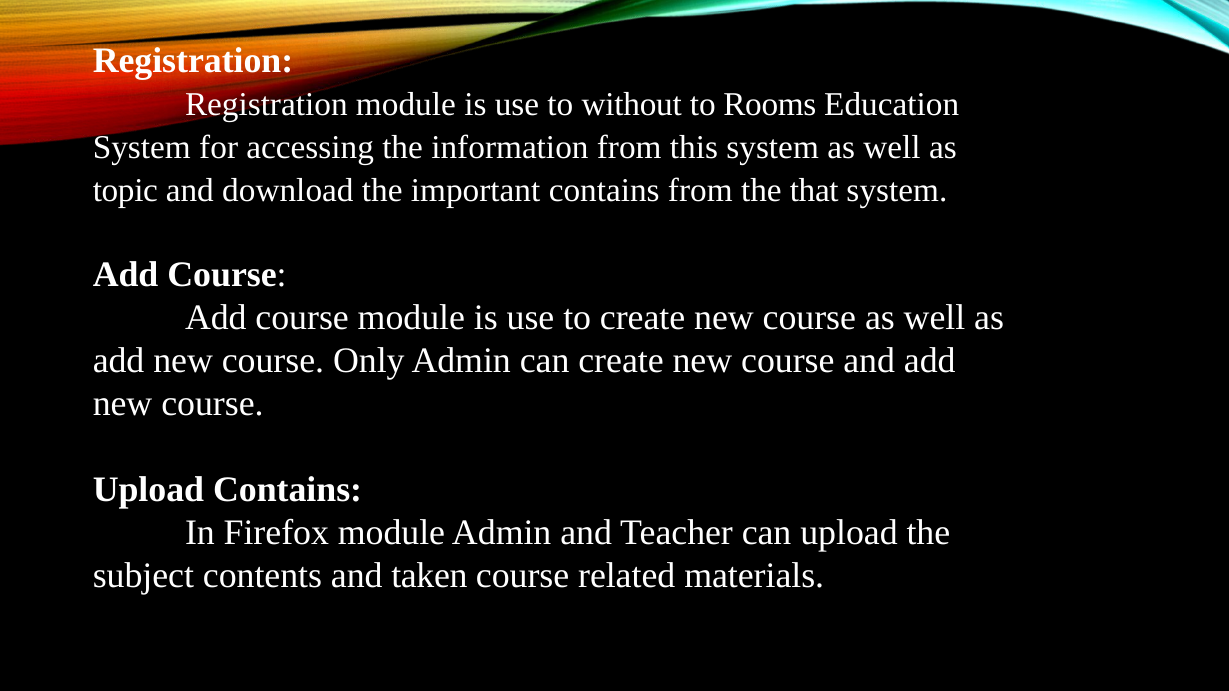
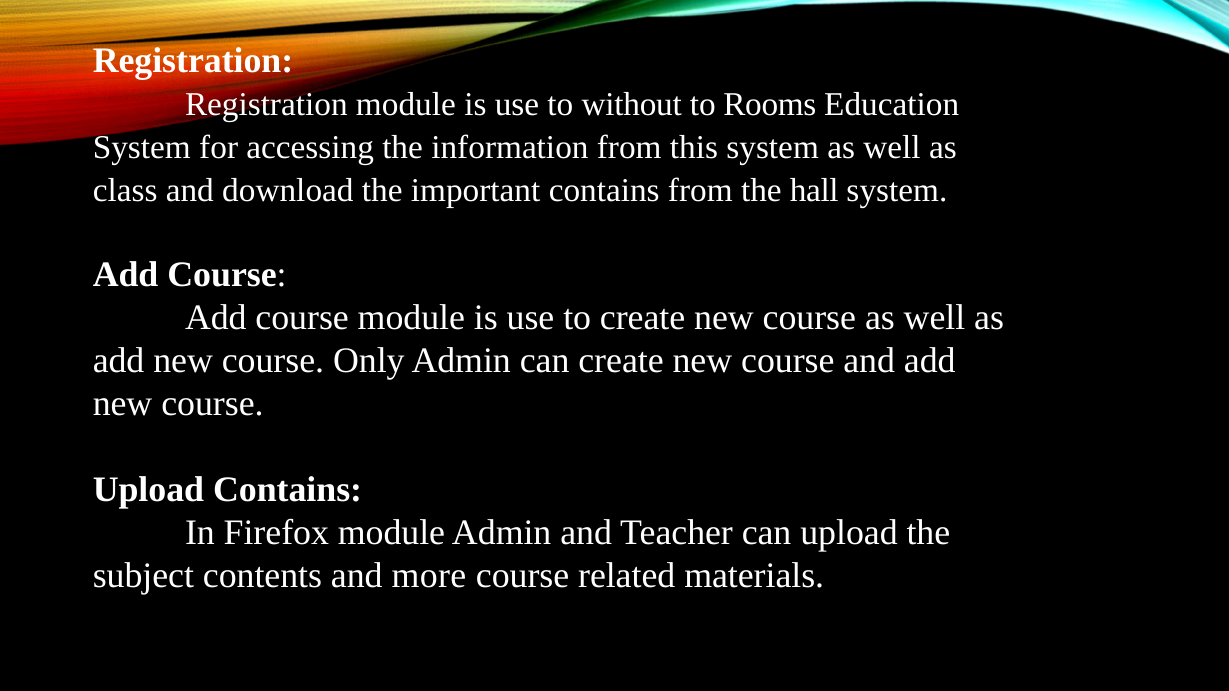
topic: topic -> class
that: that -> hall
taken: taken -> more
